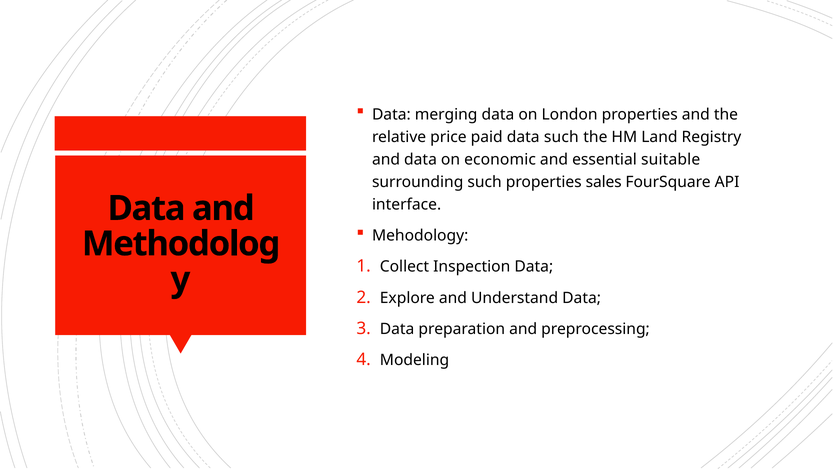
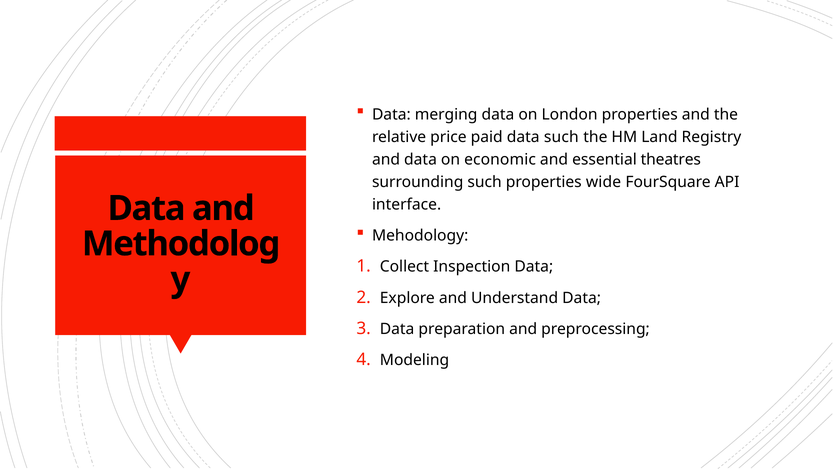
suitable: suitable -> theatres
sales: sales -> wide
